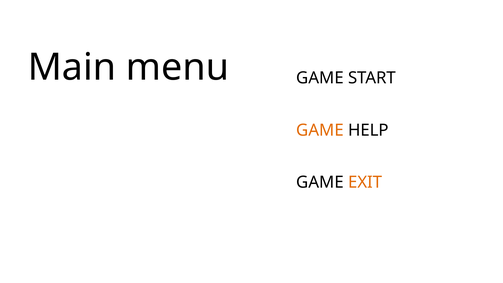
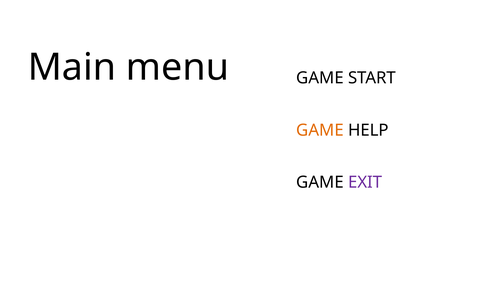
EXIT colour: orange -> purple
